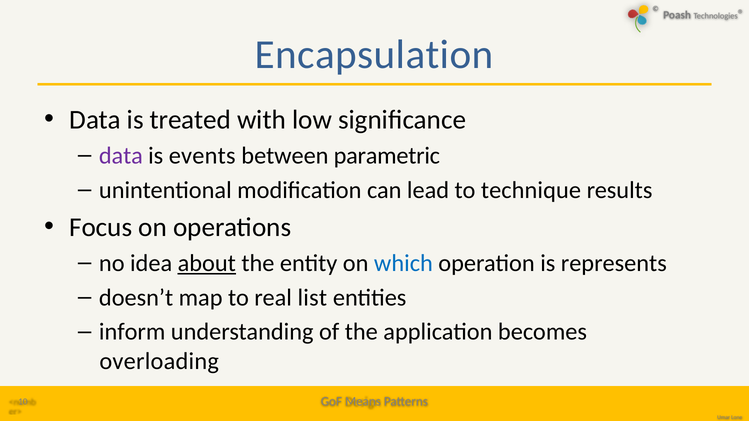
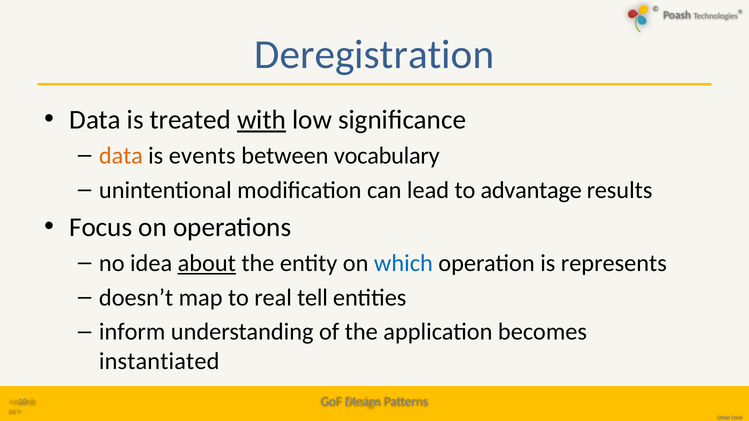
Encapsulation: Encapsulation -> Deregistration
with underline: none -> present
data at (121, 156) colour: purple -> orange
parametric: parametric -> vocabulary
technique: technique -> advantage
list: list -> tell
overloading: overloading -> instantiated
